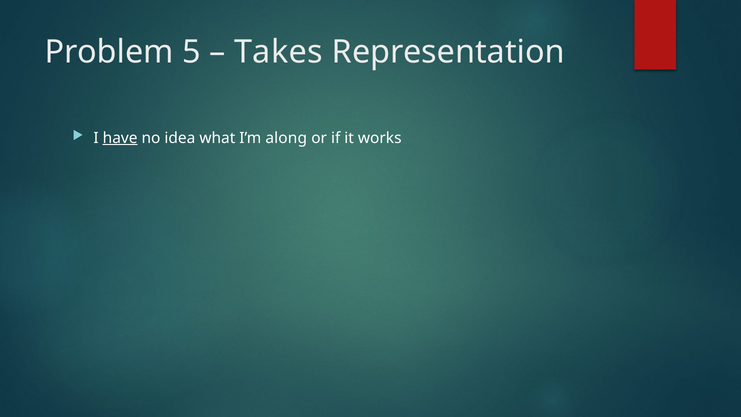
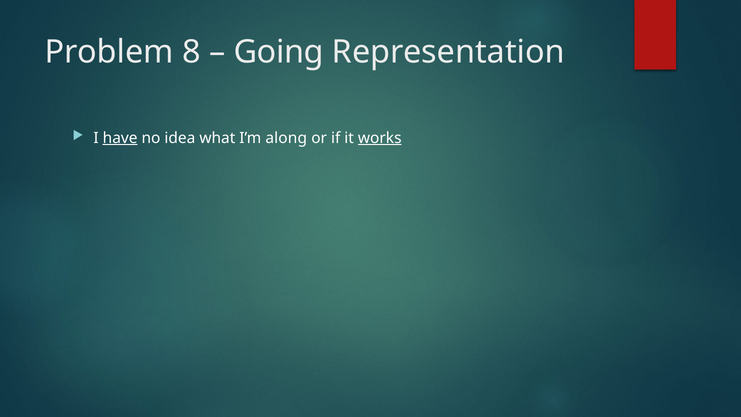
5: 5 -> 8
Takes: Takes -> Going
works underline: none -> present
